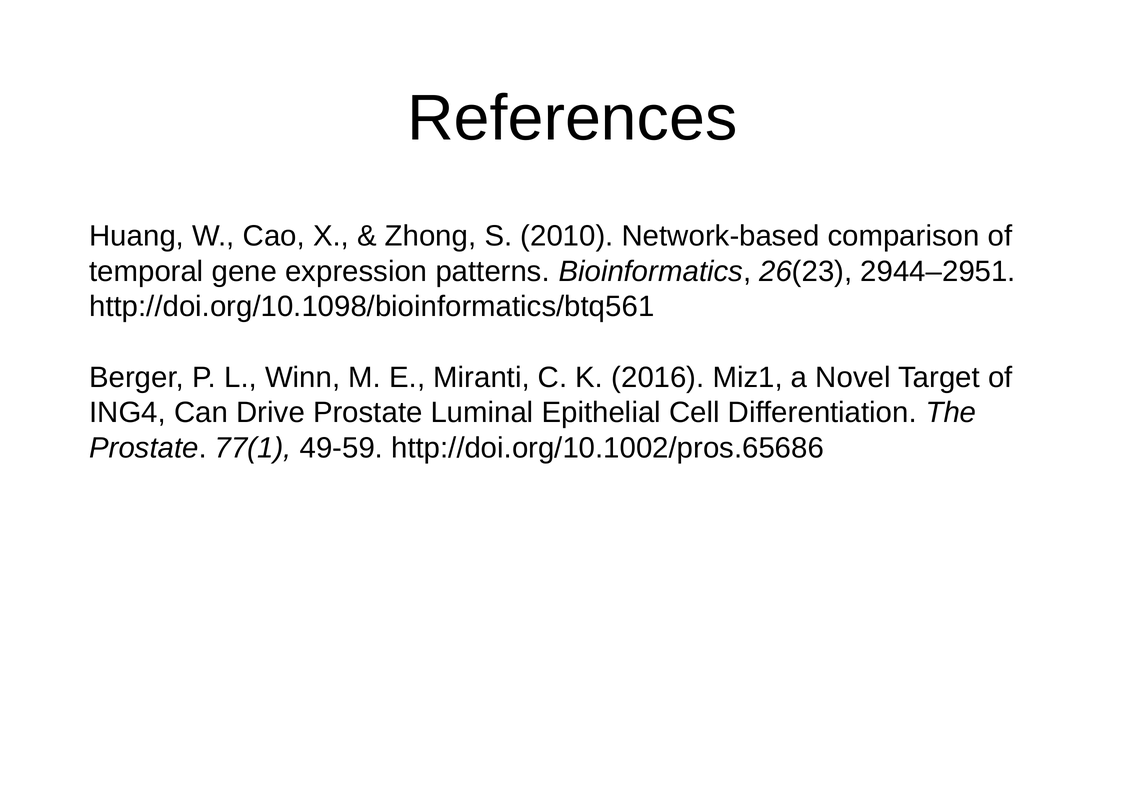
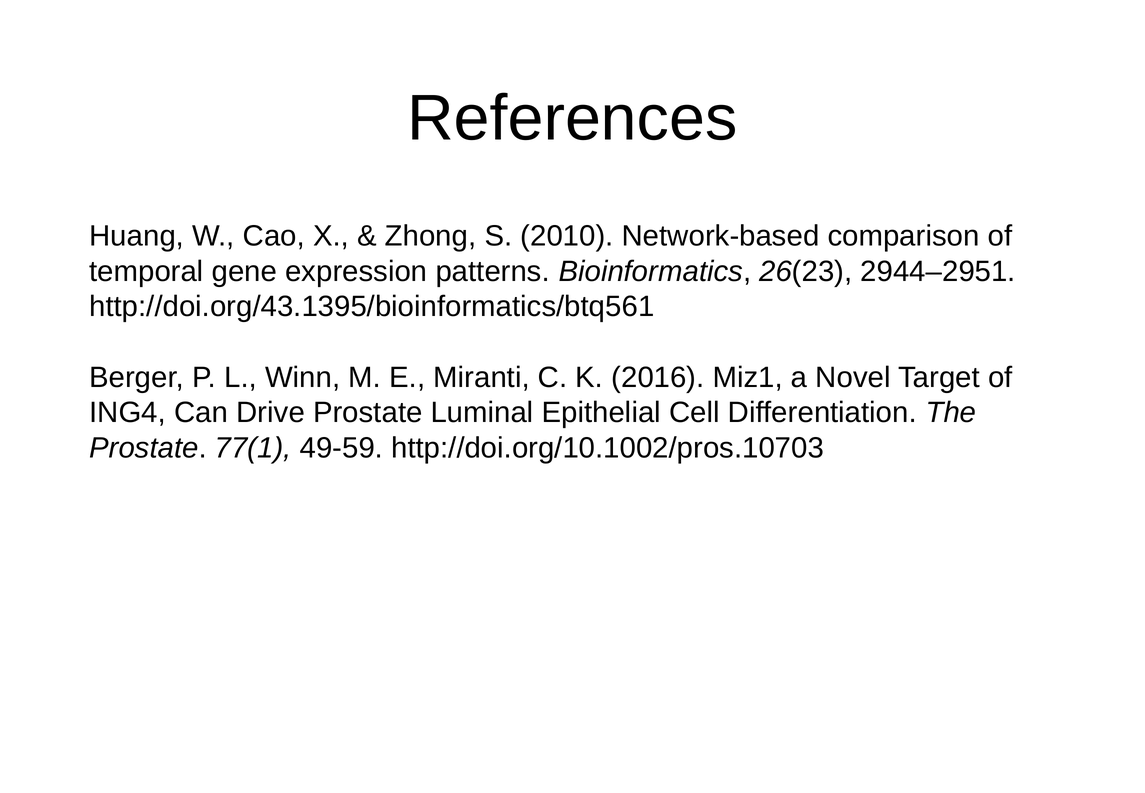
http://doi.org/10.1098/bioinformatics/btq561: http://doi.org/10.1098/bioinformatics/btq561 -> http://doi.org/43.1395/bioinformatics/btq561
http://doi.org/10.1002/pros.65686: http://doi.org/10.1002/pros.65686 -> http://doi.org/10.1002/pros.10703
